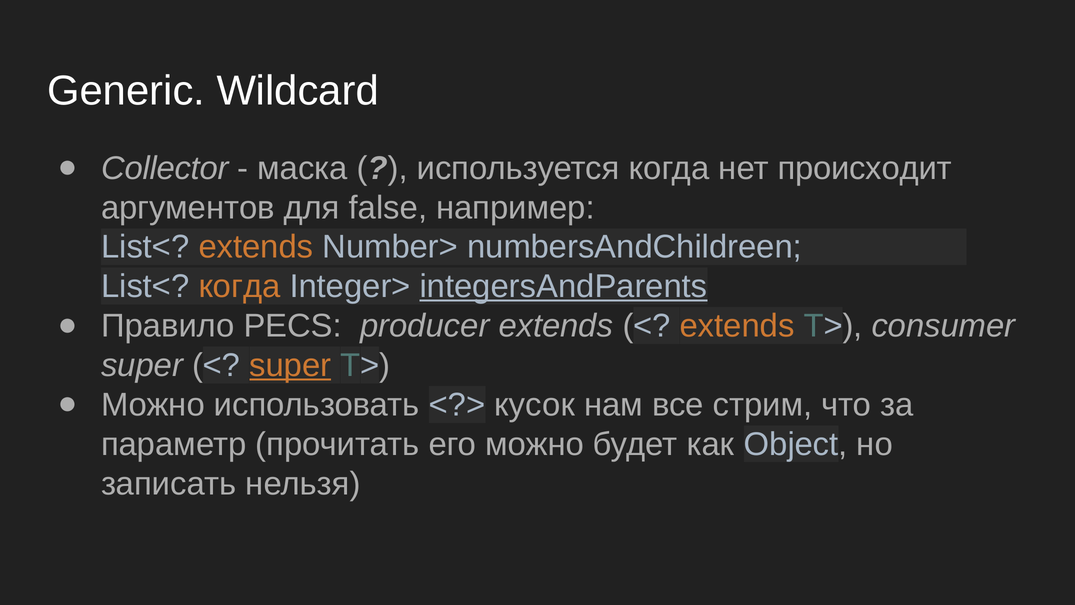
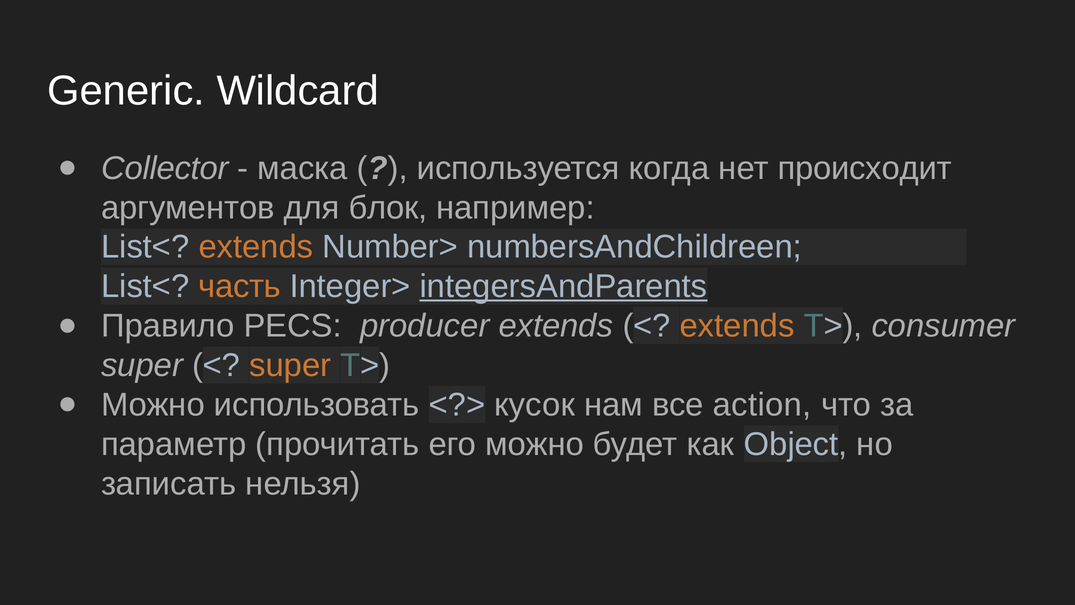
false: false -> блок
List< когда: когда -> часть
super at (290, 365) underline: present -> none
стрим: стрим -> action
